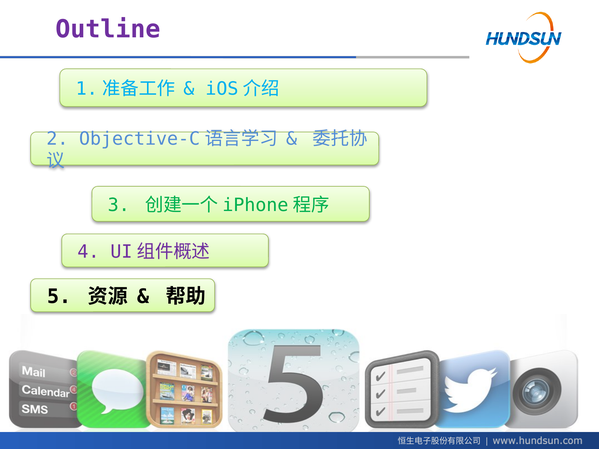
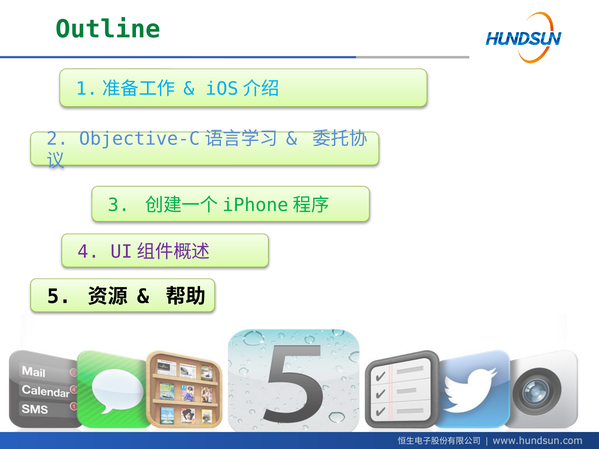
Outline colour: purple -> green
